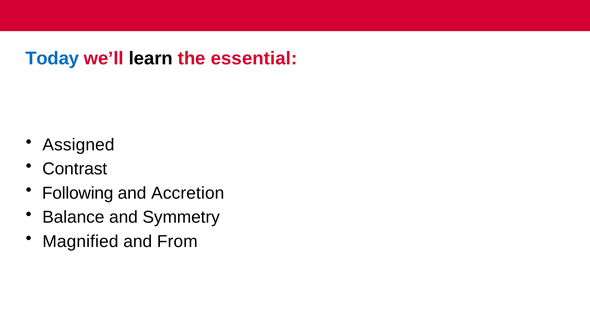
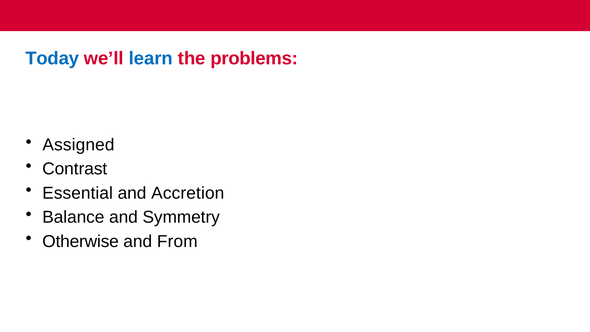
learn colour: black -> blue
essential: essential -> problems
Following: Following -> Essential
Magnified: Magnified -> Otherwise
